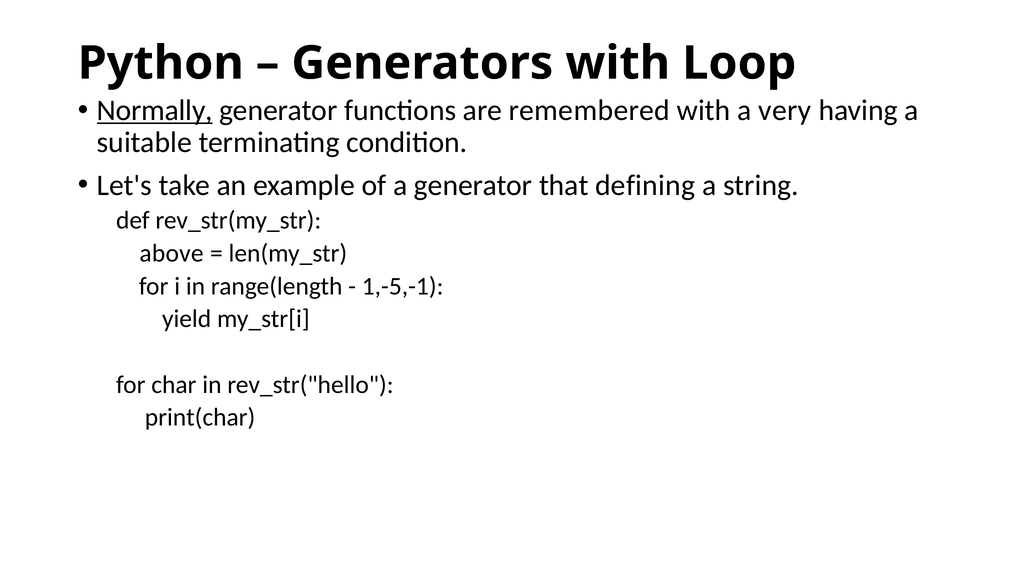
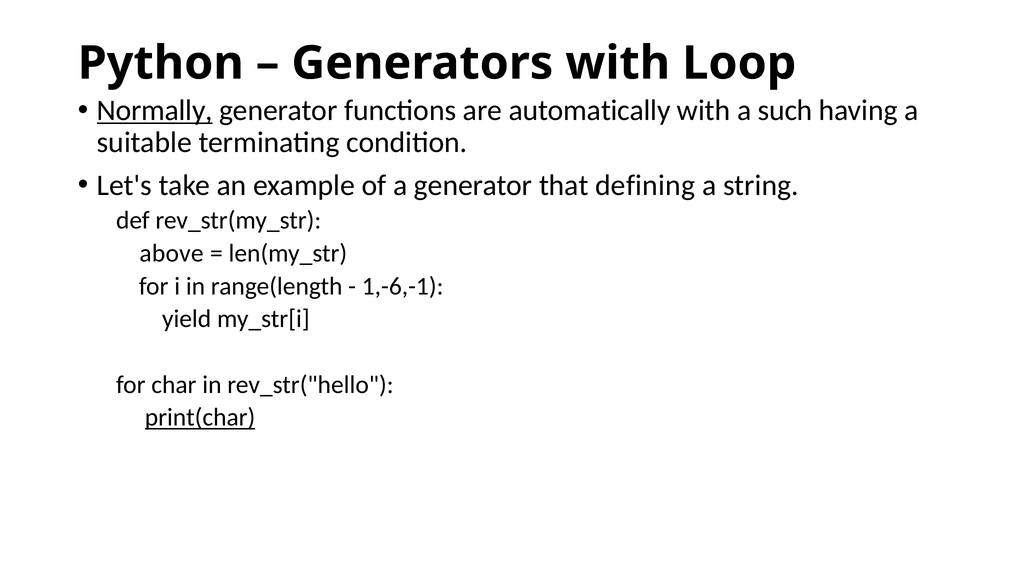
remembered: remembered -> automatically
very: very -> such
1,-5,-1: 1,-5,-1 -> 1,-6,-1
print(char underline: none -> present
